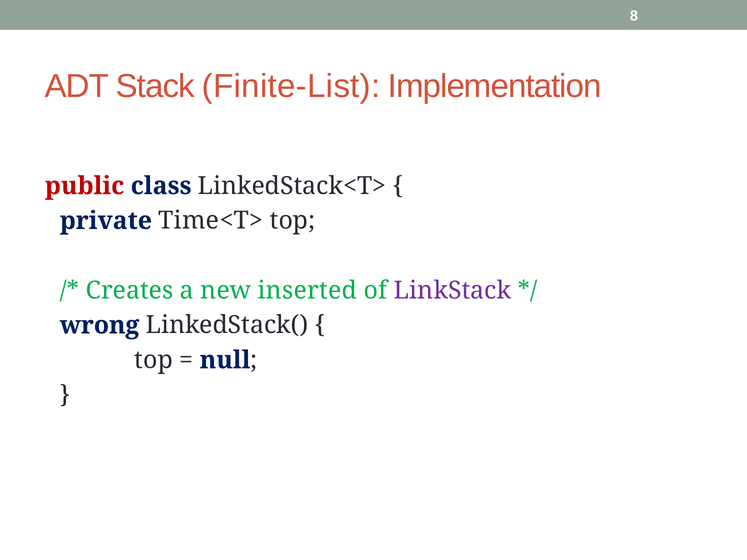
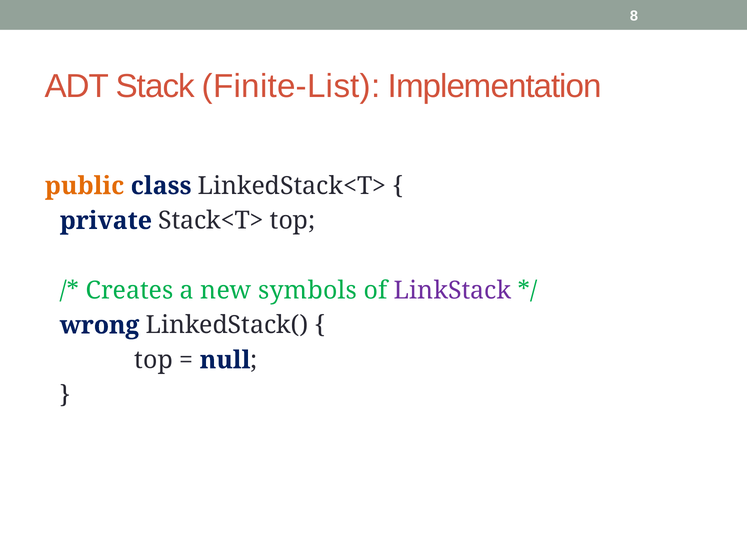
public colour: red -> orange
Time<T>: Time<T> -> Stack<T>
inserted: inserted -> symbols
